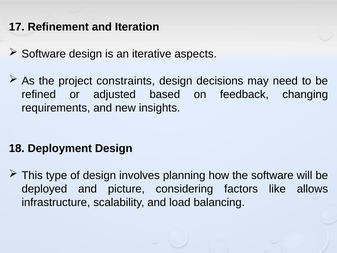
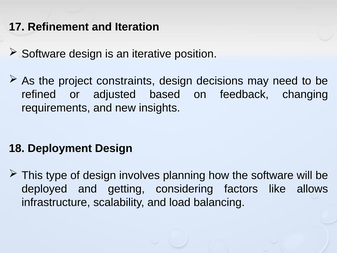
aspects: aspects -> position
picture: picture -> getting
